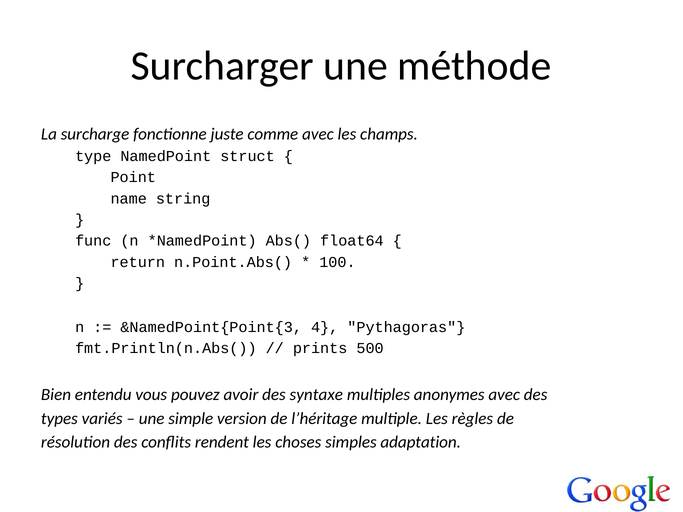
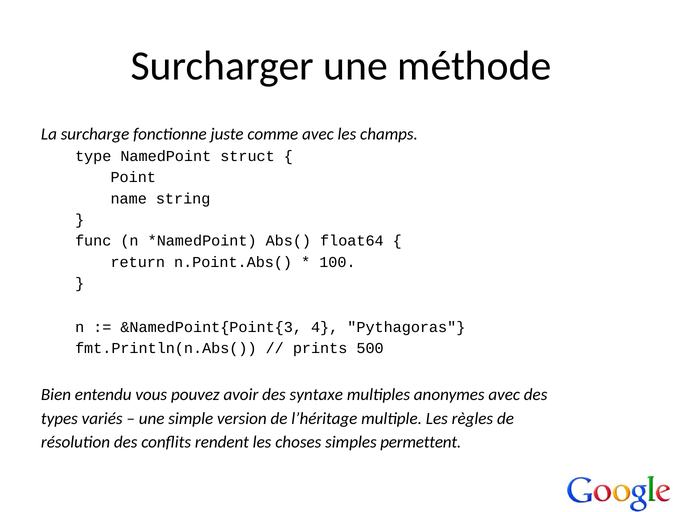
adaptation: adaptation -> permettent
